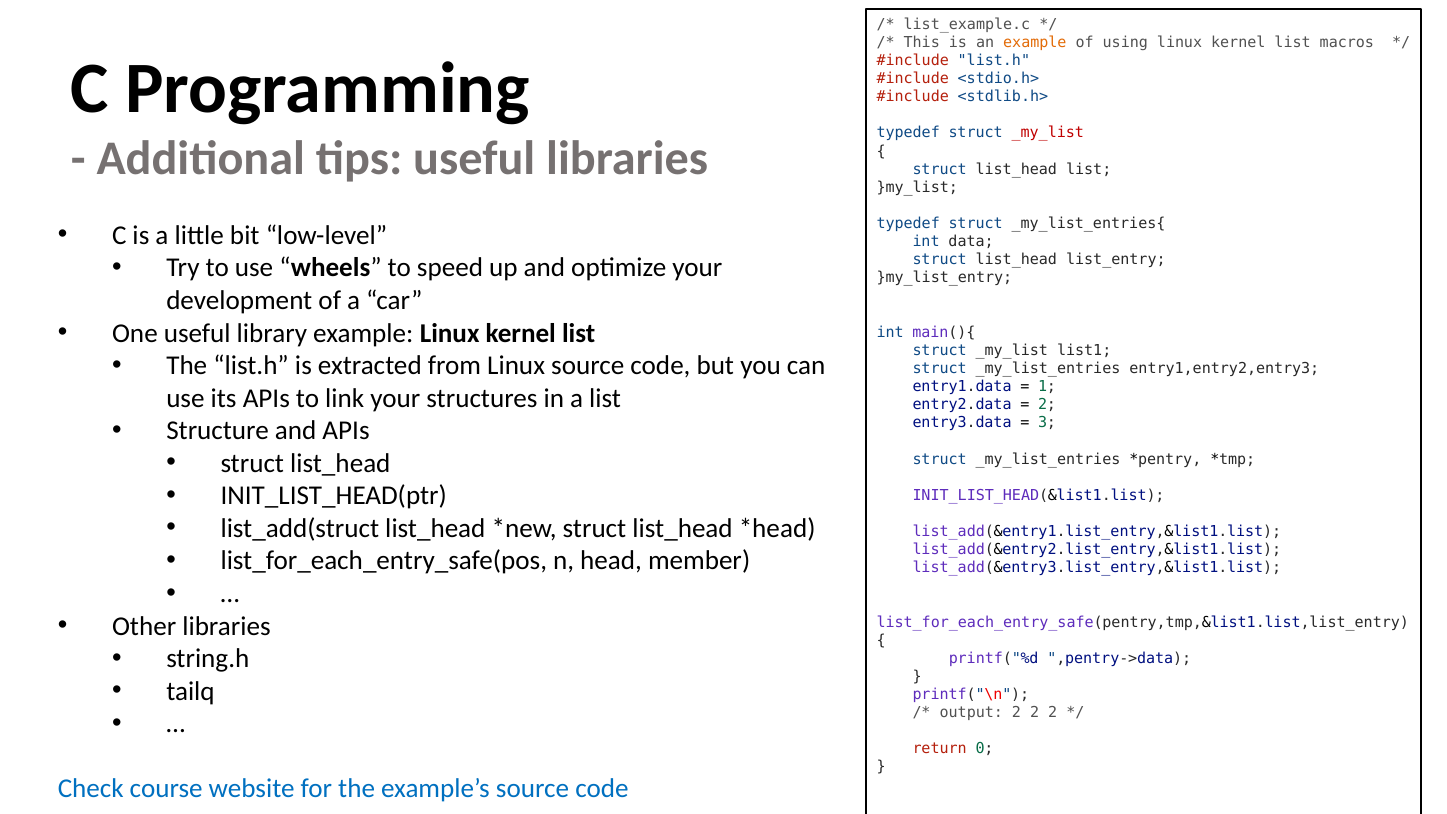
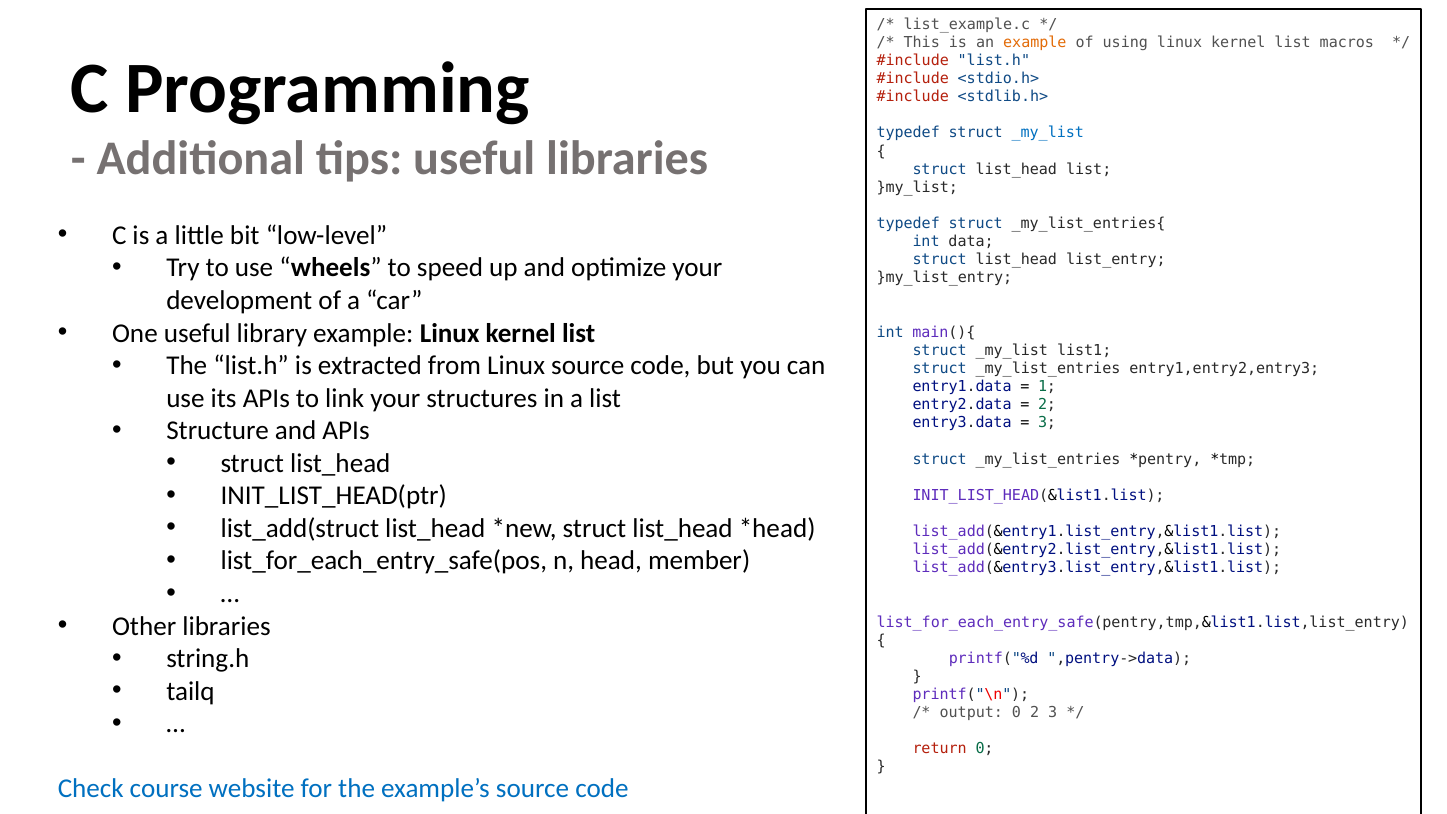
_my_list at (1048, 133) colour: red -> blue
output 2: 2 -> 0
2 at (1053, 713): 2 -> 3
